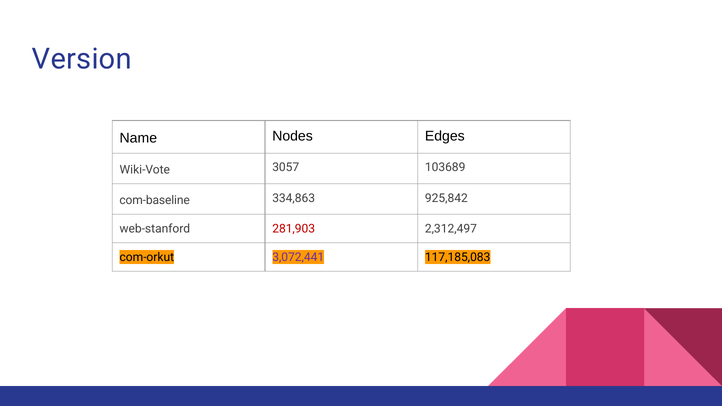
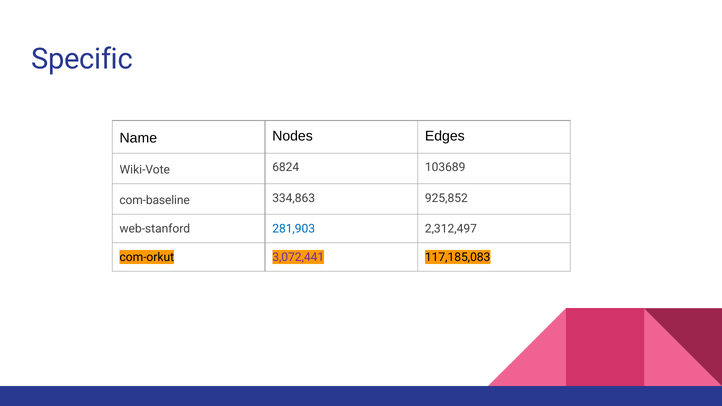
Version: Version -> Specific
3057: 3057 -> 6824
925,842: 925,842 -> 925,852
281,903 colour: red -> blue
